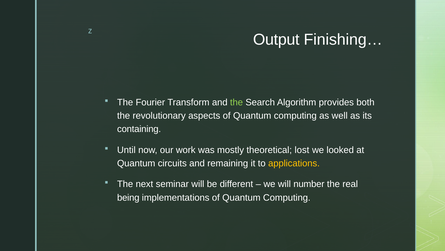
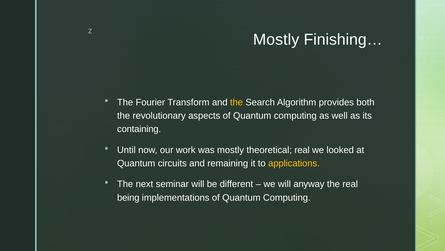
Output at (276, 40): Output -> Mostly
the at (237, 102) colour: light green -> yellow
theoretical lost: lost -> real
number: number -> anyway
